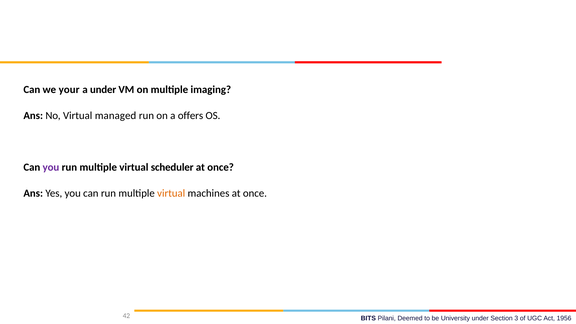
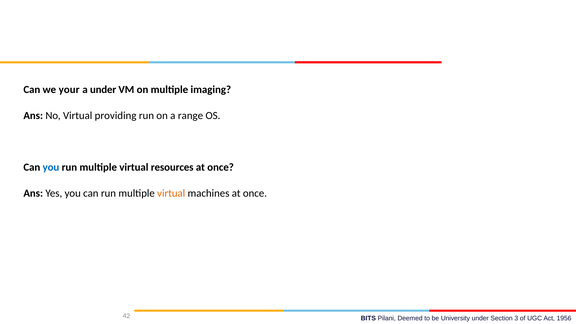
managed: managed -> providing
offers: offers -> range
you at (51, 167) colour: purple -> blue
scheduler: scheduler -> resources
